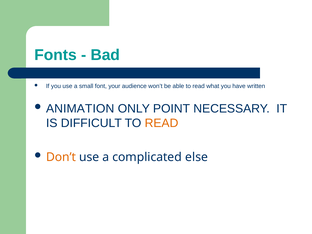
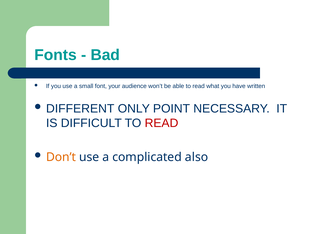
ANIMATION: ANIMATION -> DIFFERENT
READ at (161, 123) colour: orange -> red
else: else -> also
